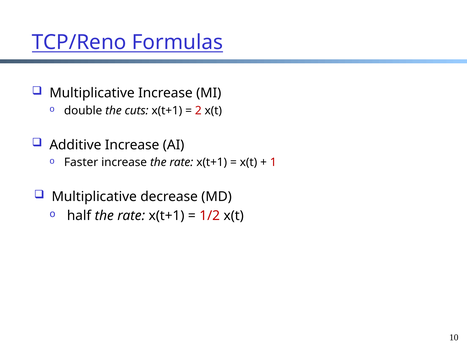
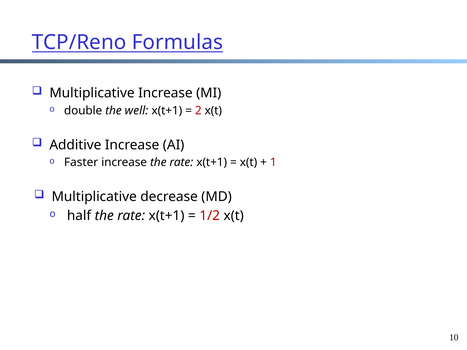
cuts: cuts -> well
